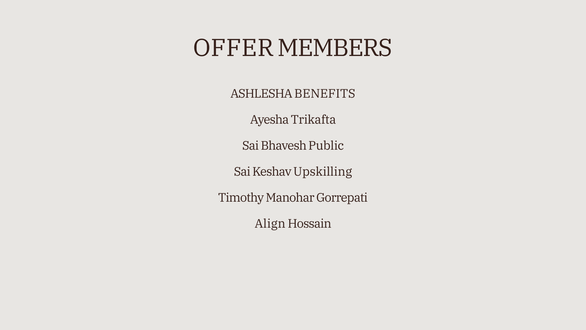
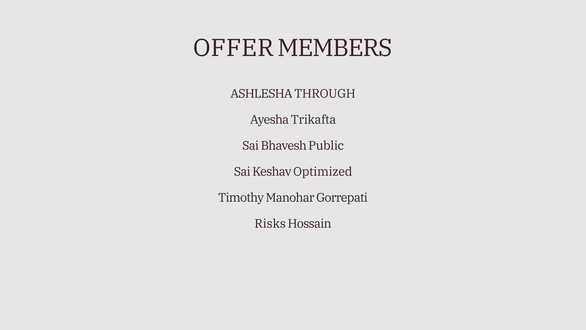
BENEFITS: BENEFITS -> THROUGH
Upskilling: Upskilling -> Optimized
Align: Align -> Risks
